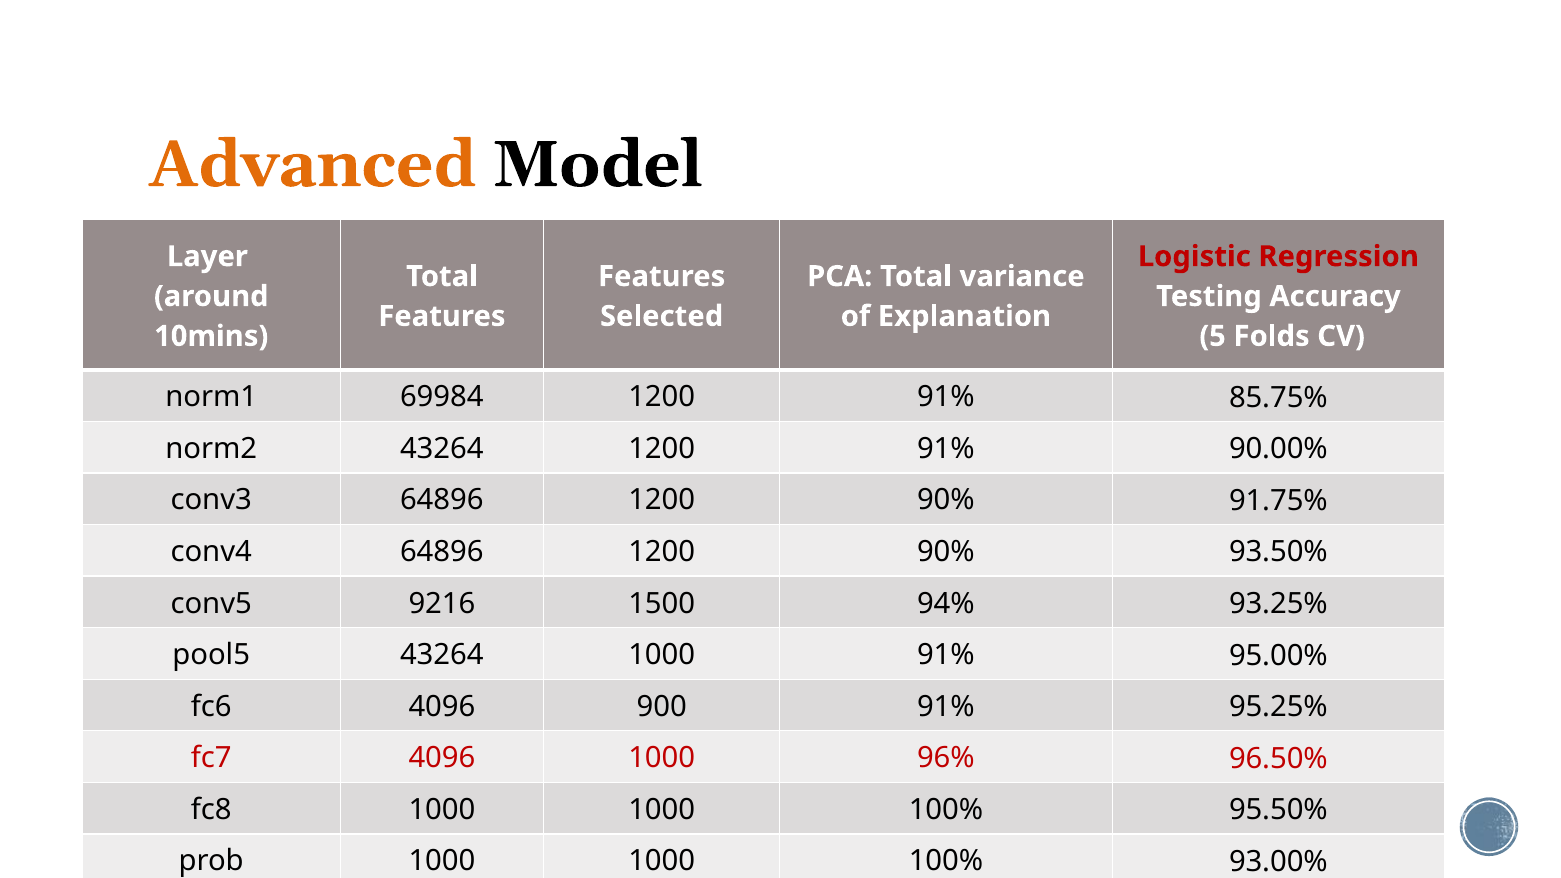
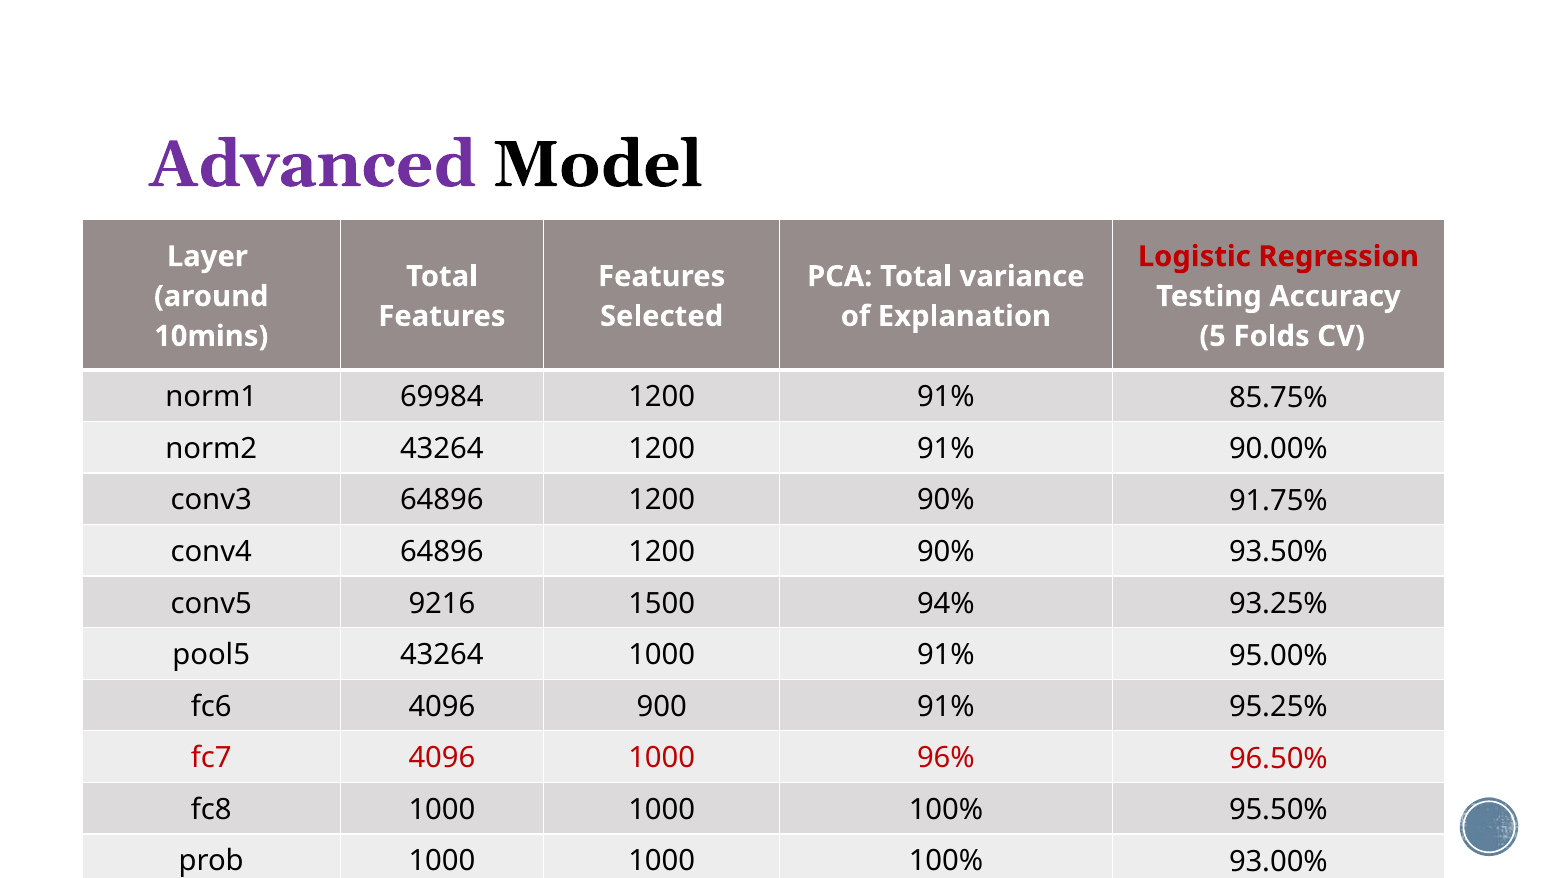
Advanced colour: orange -> purple
